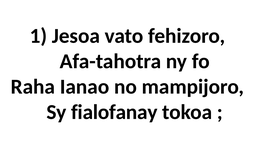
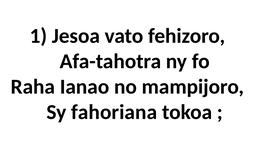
fialofanay: fialofanay -> fahoriana
